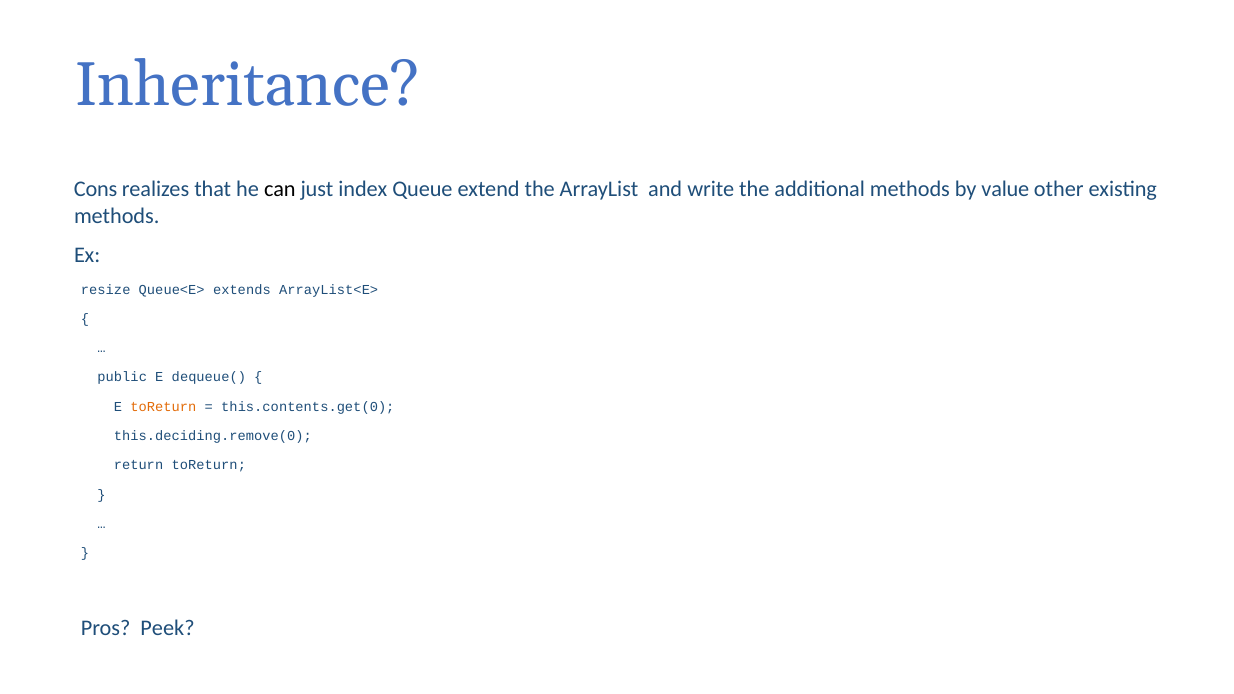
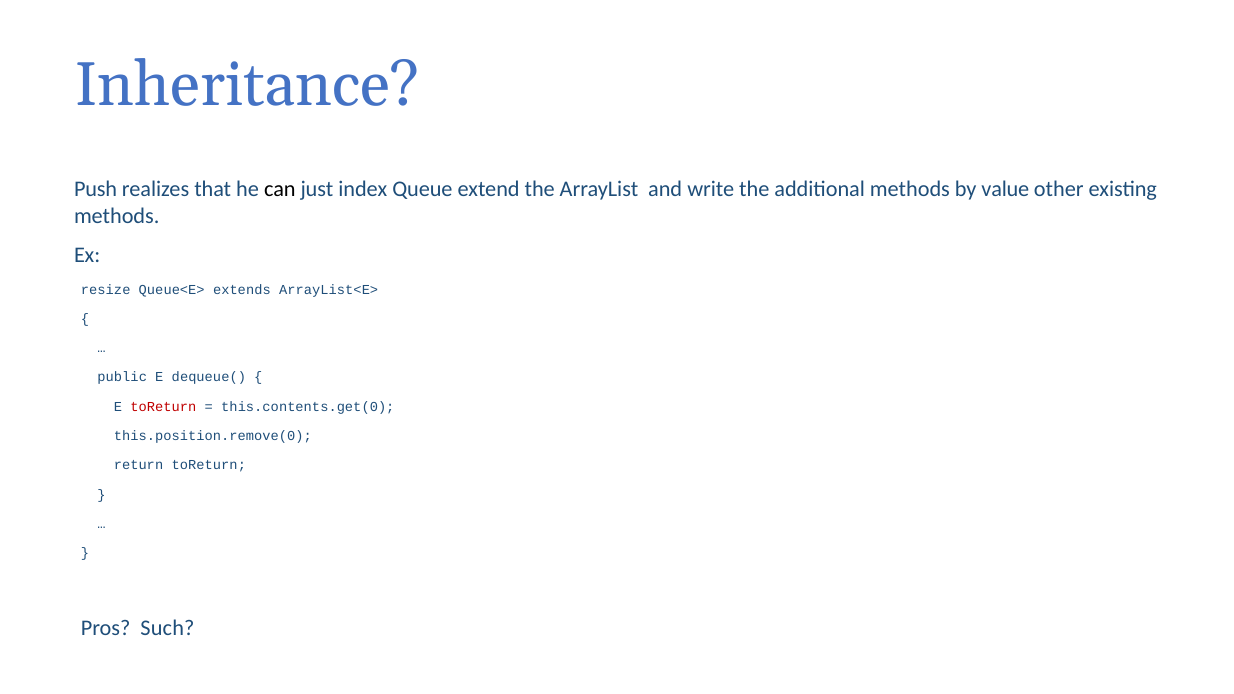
Cons: Cons -> Push
toReturn at (163, 407) colour: orange -> red
this.deciding.remove(0: this.deciding.remove(0 -> this.position.remove(0
Peek: Peek -> Such
